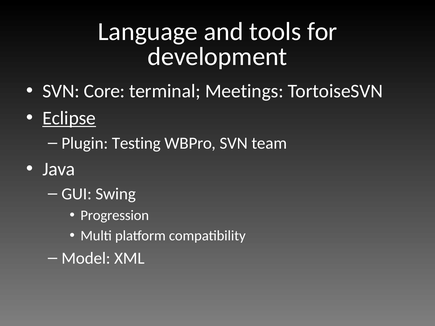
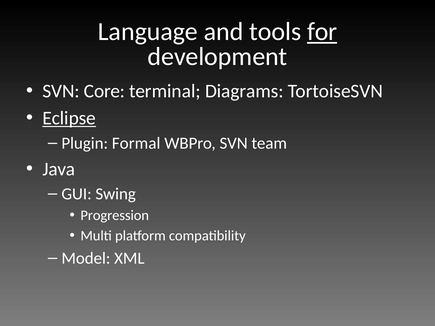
for underline: none -> present
Meetings: Meetings -> Diagrams
Testing: Testing -> Formal
